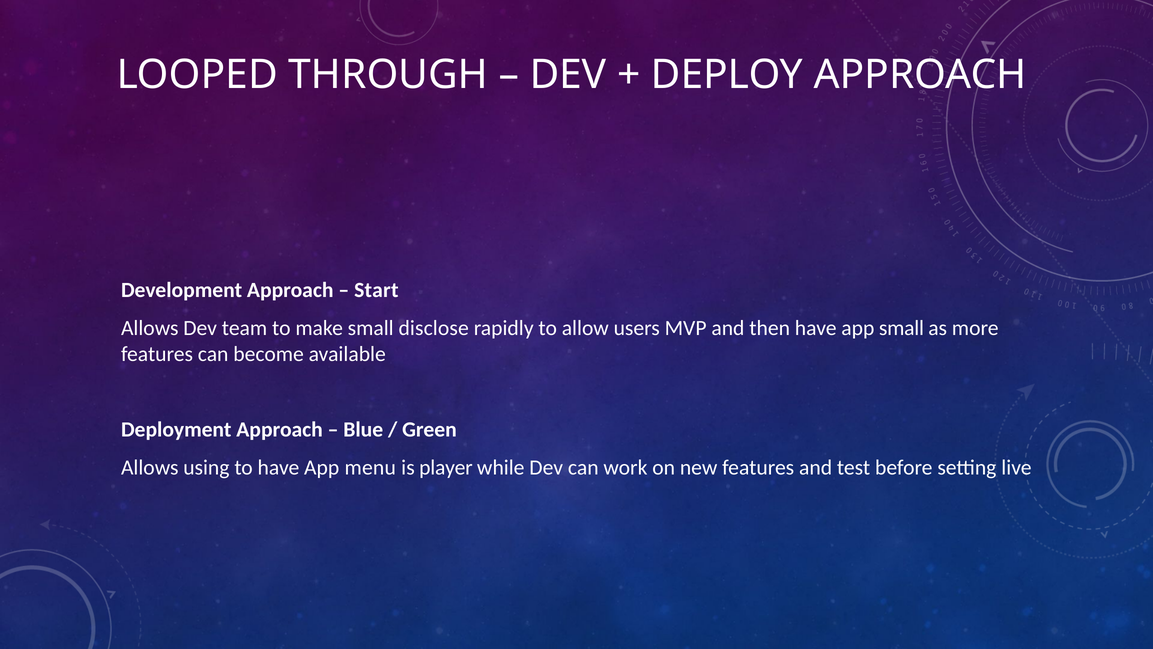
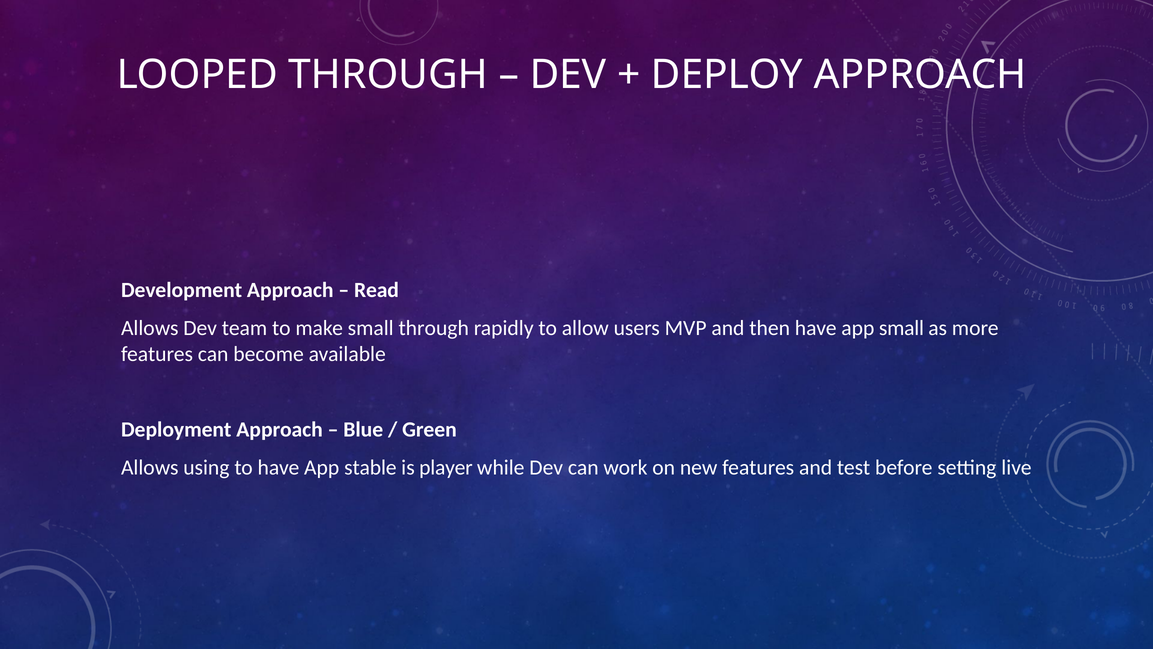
Start: Start -> Read
small disclose: disclose -> through
menu: menu -> stable
